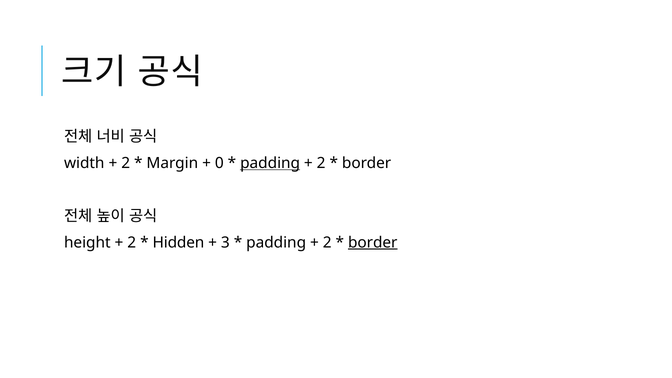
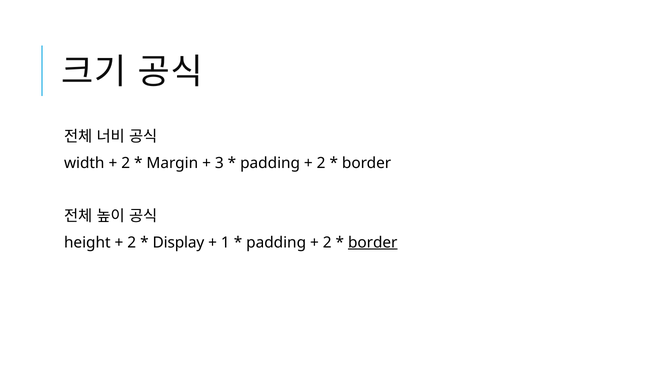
0: 0 -> 3
padding at (270, 163) underline: present -> none
Hidden: Hidden -> Display
3: 3 -> 1
